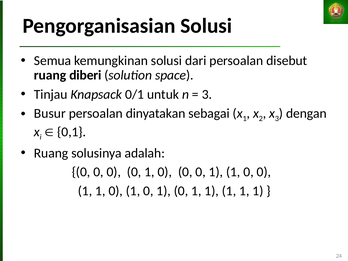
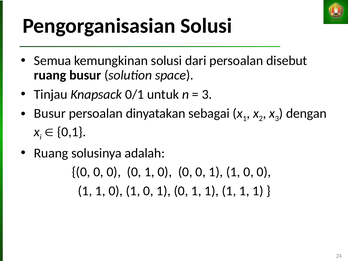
ruang diberi: diberi -> busur
